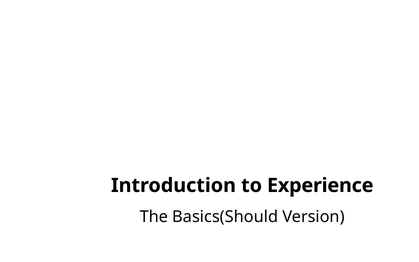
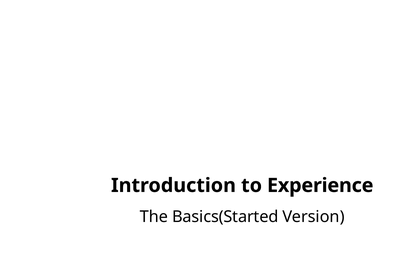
Basics(Should: Basics(Should -> Basics(Started
